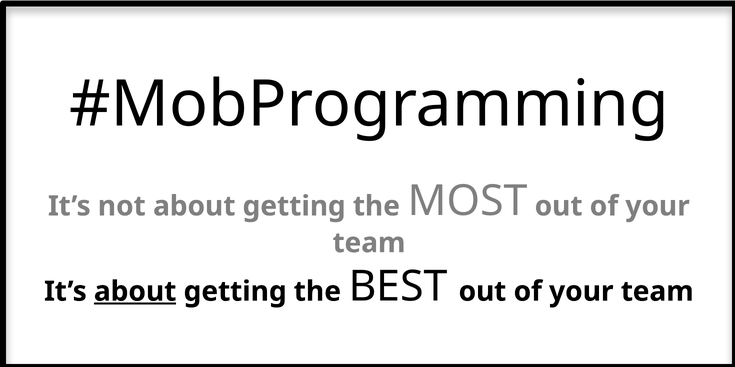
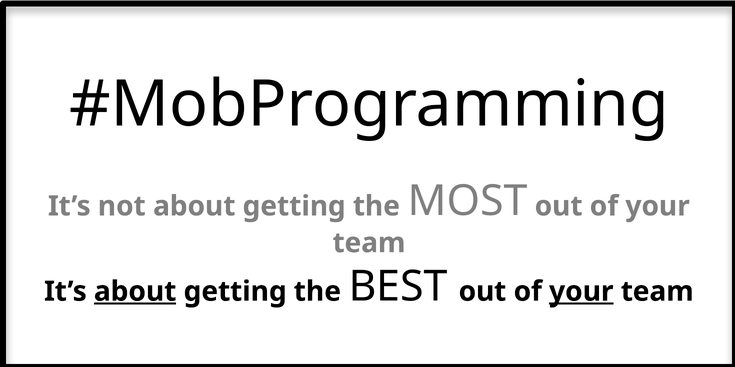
your at (581, 292) underline: none -> present
